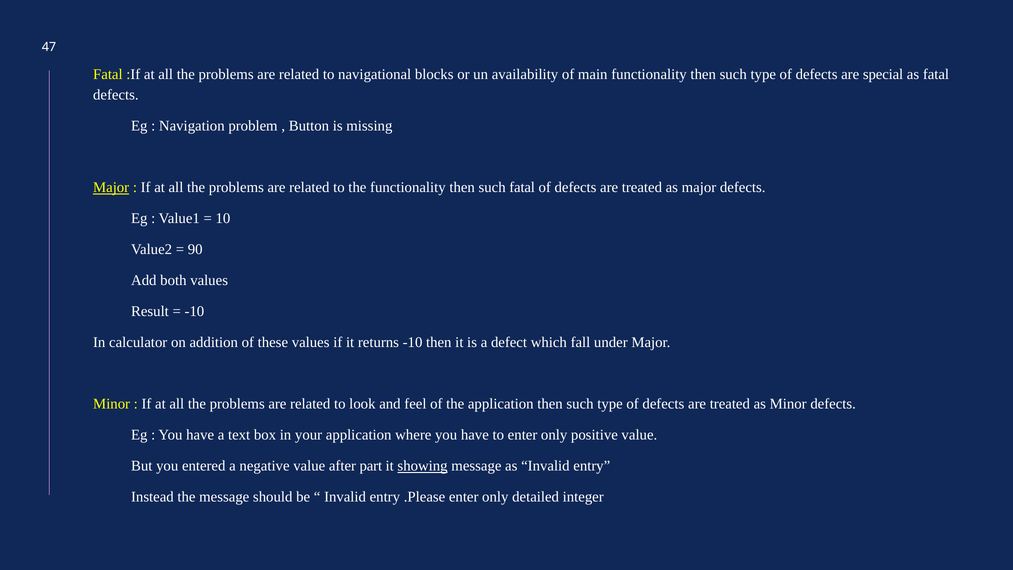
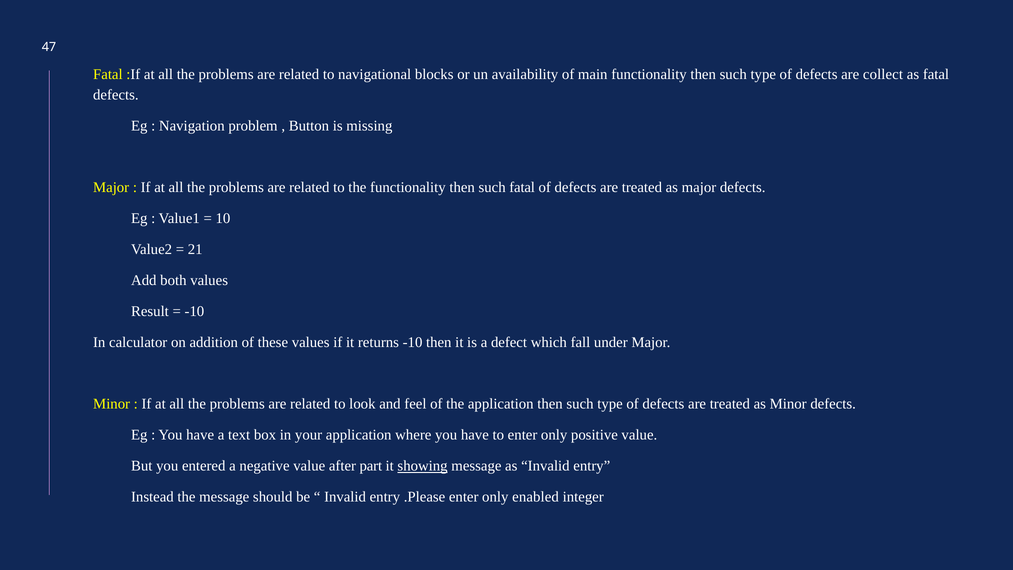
special: special -> collect
Major at (111, 187) underline: present -> none
90: 90 -> 21
detailed: detailed -> enabled
